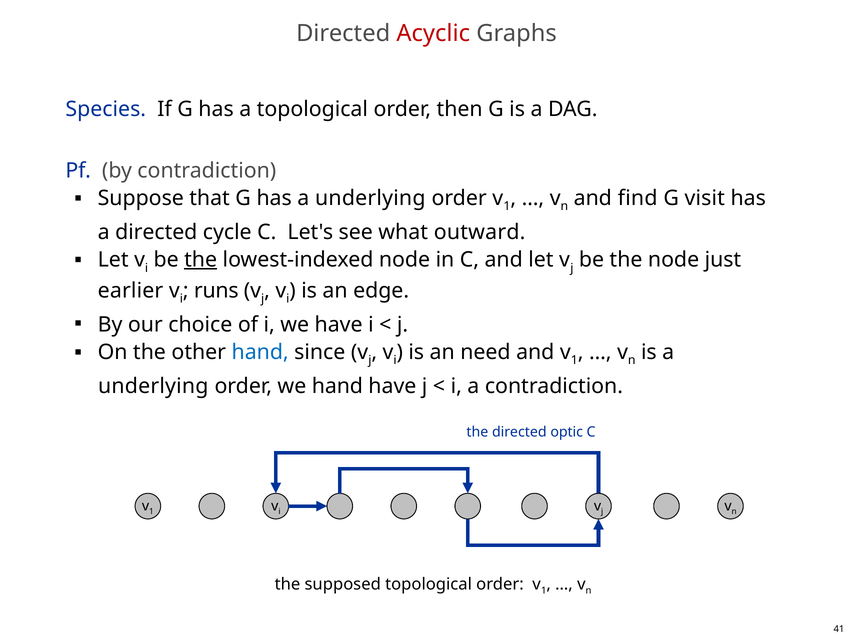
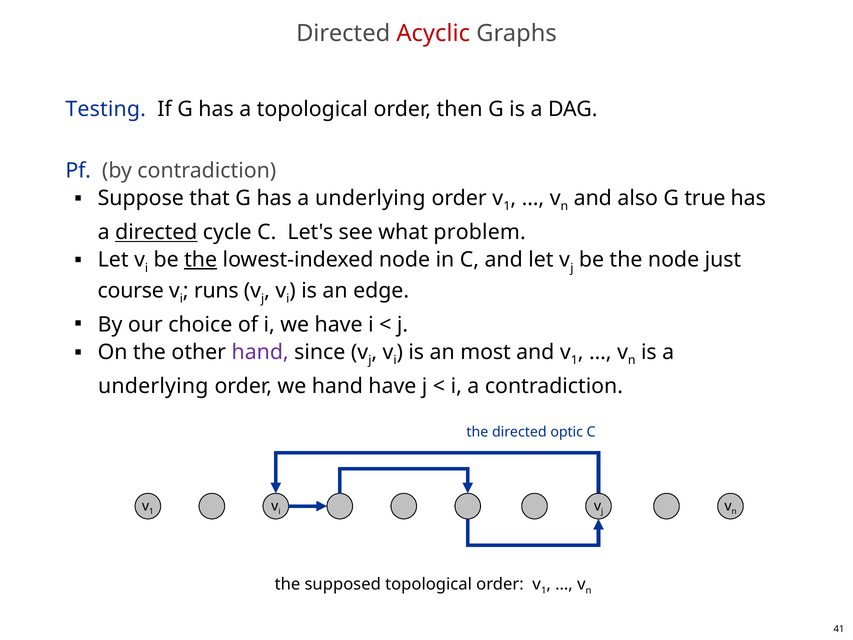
Species: Species -> Testing
find: find -> also
visit: visit -> true
directed at (156, 232) underline: none -> present
outward: outward -> problem
earlier: earlier -> course
hand at (260, 352) colour: blue -> purple
need: need -> most
